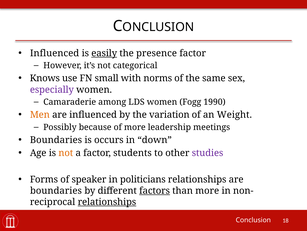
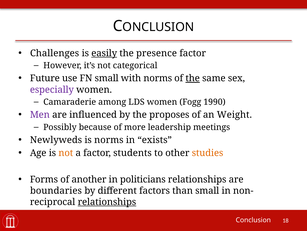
Influenced at (55, 53): Influenced -> Challenges
Knows: Knows -> Future
the at (193, 78) underline: none -> present
Men colour: orange -> purple
variation: variation -> proposes
Boundaries at (56, 139): Boundaries -> Newlyweds
is occurs: occurs -> norms
down: down -> exists
studies colour: purple -> orange
speaker: speaker -> another
factors underline: present -> none
than more: more -> small
